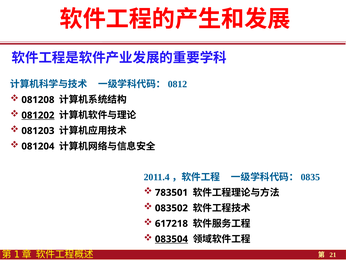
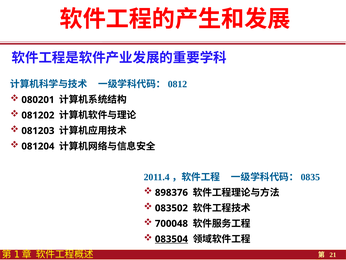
081208: 081208 -> 080201
081202 underline: present -> none
783501: 783501 -> 898376
617218: 617218 -> 700048
